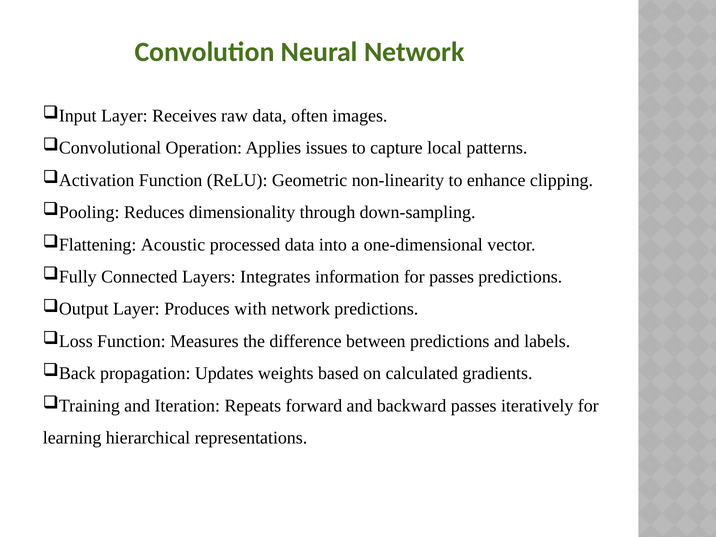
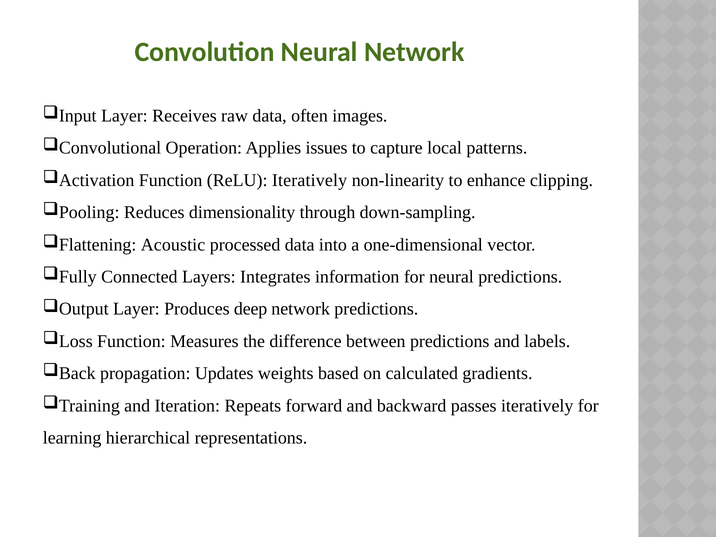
ReLU Geometric: Geometric -> Iteratively
for passes: passes -> neural
with: with -> deep
